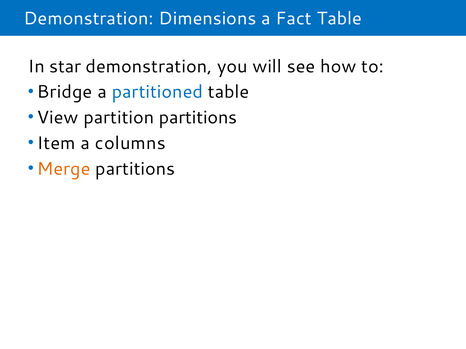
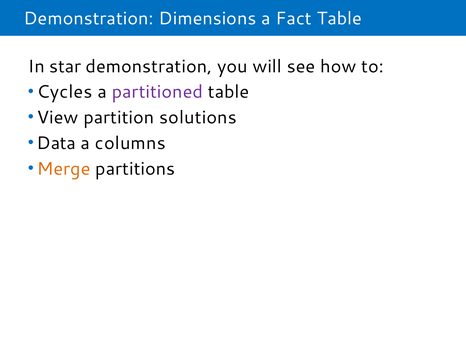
Bridge: Bridge -> Cycles
partitioned colour: blue -> purple
partition partitions: partitions -> solutions
Item: Item -> Data
